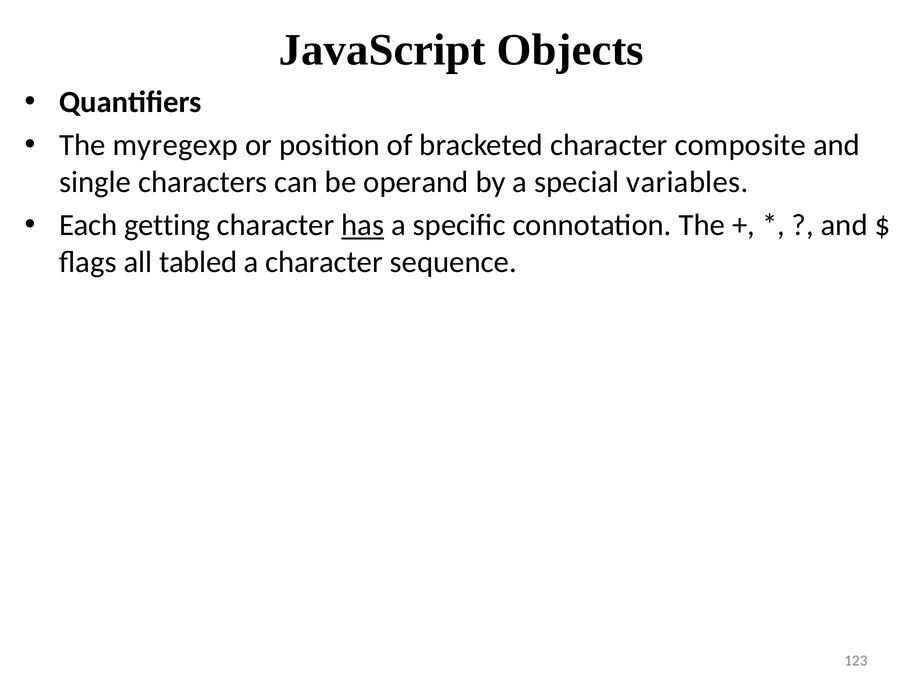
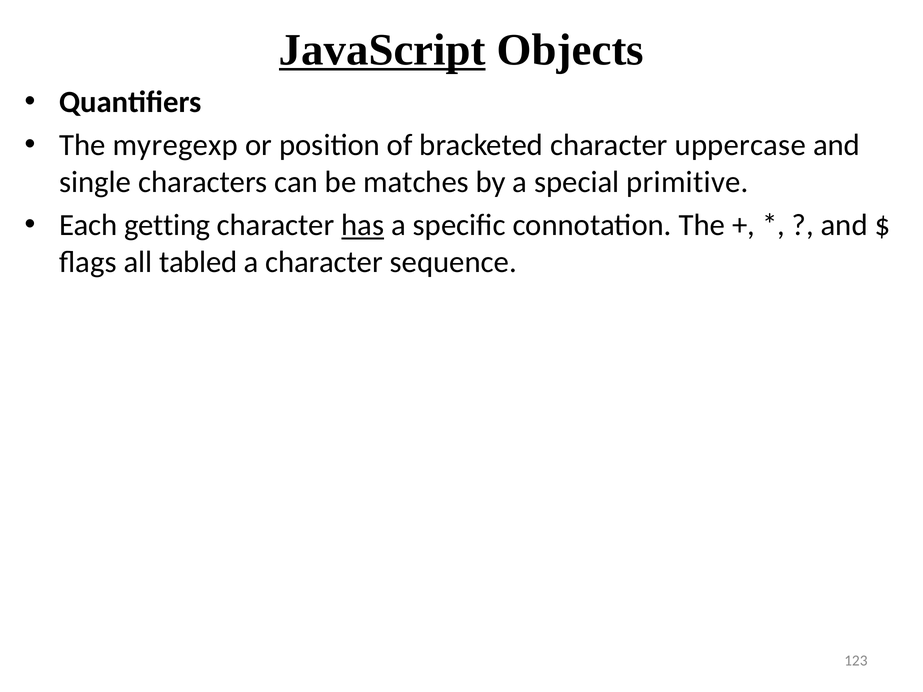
JavaScript underline: none -> present
composite: composite -> uppercase
operand: operand -> matches
variables: variables -> primitive
